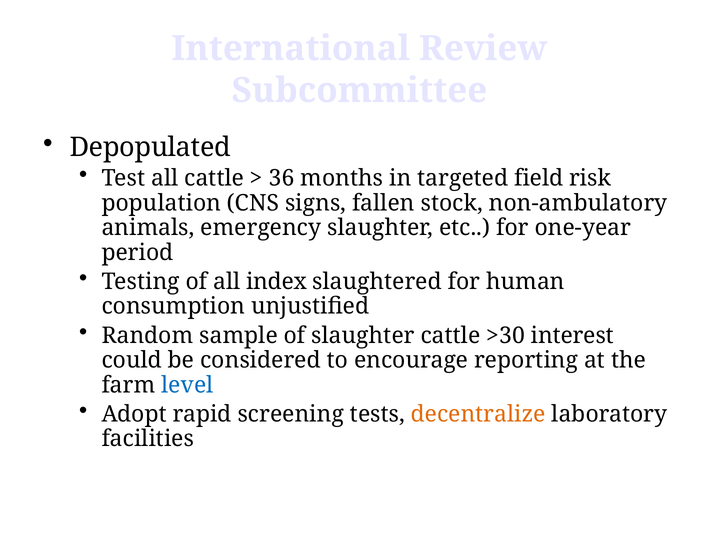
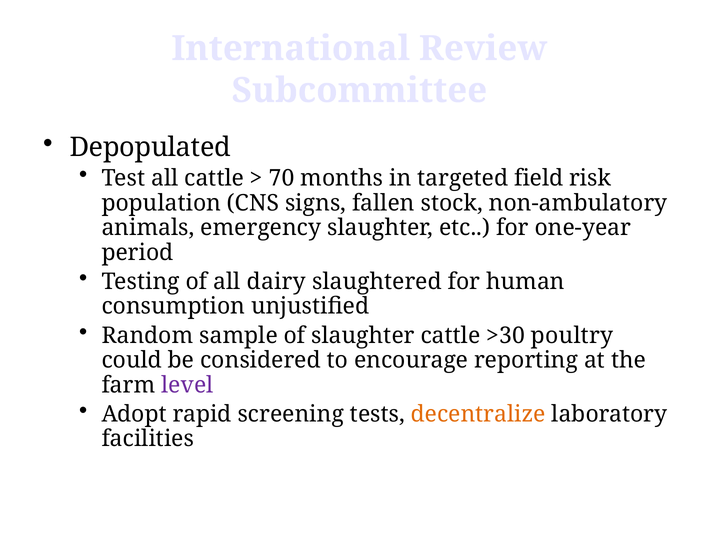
36: 36 -> 70
index: index -> dairy
interest: interest -> poultry
level colour: blue -> purple
